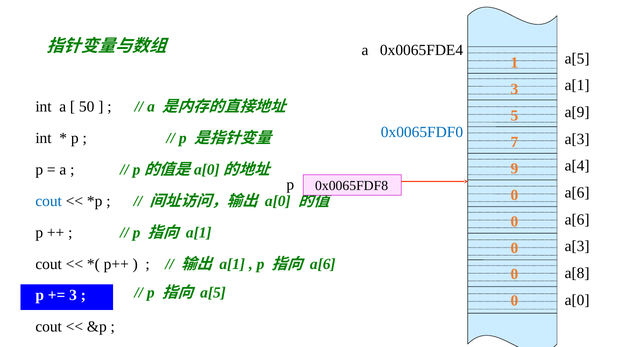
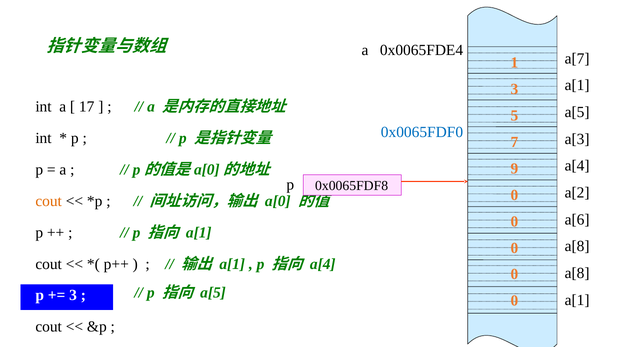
a[5 at (577, 58): a[5 -> a[7
50: 50 -> 17
a[9 at (577, 112): a[9 -> a[5
a[6 at (577, 193): a[6 -> a[2
cout at (49, 201) colour: blue -> orange
a[3 at (577, 246): a[3 -> a[8
a[6 at (323, 264): a[6 -> a[4
a[0 at (577, 300): a[0 -> a[1
